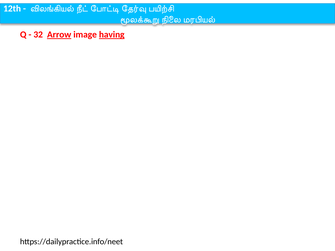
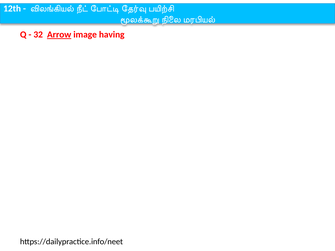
having underline: present -> none
